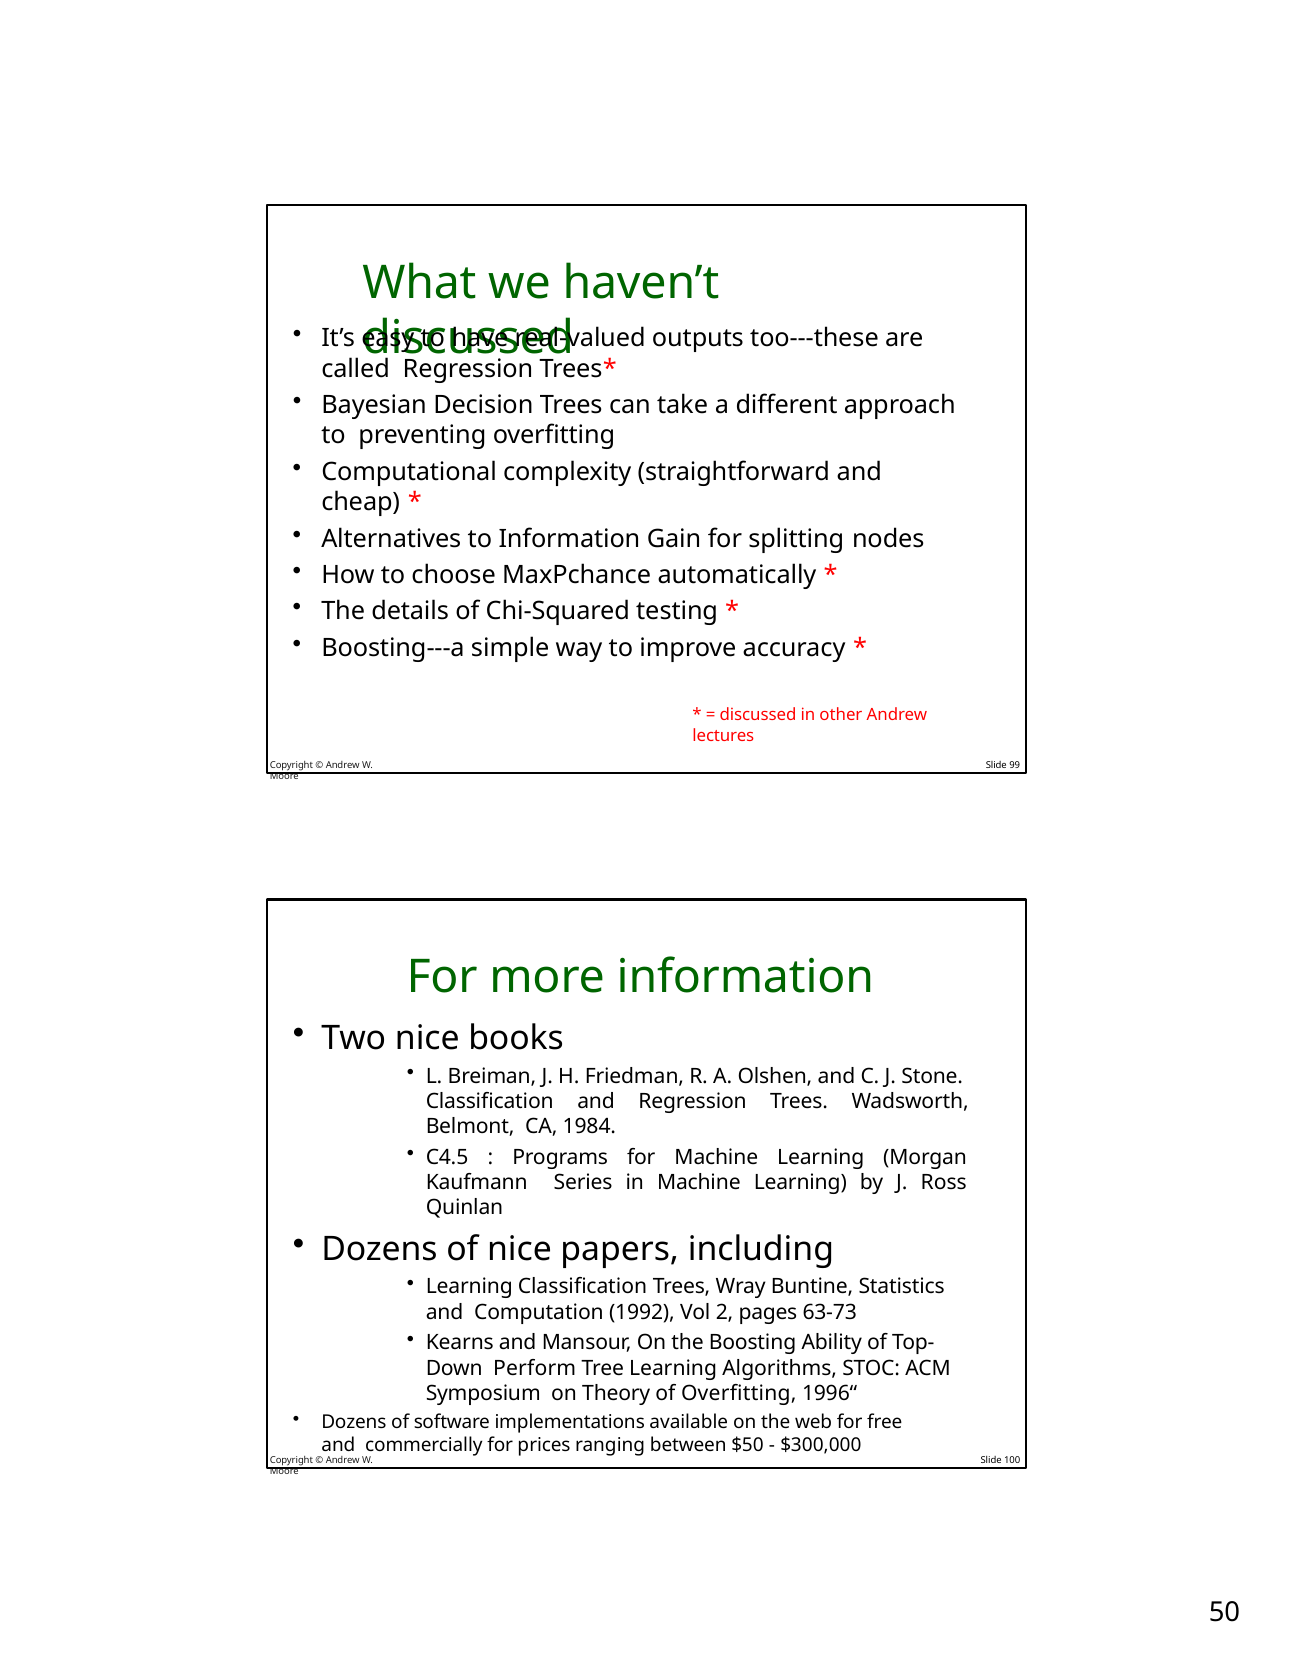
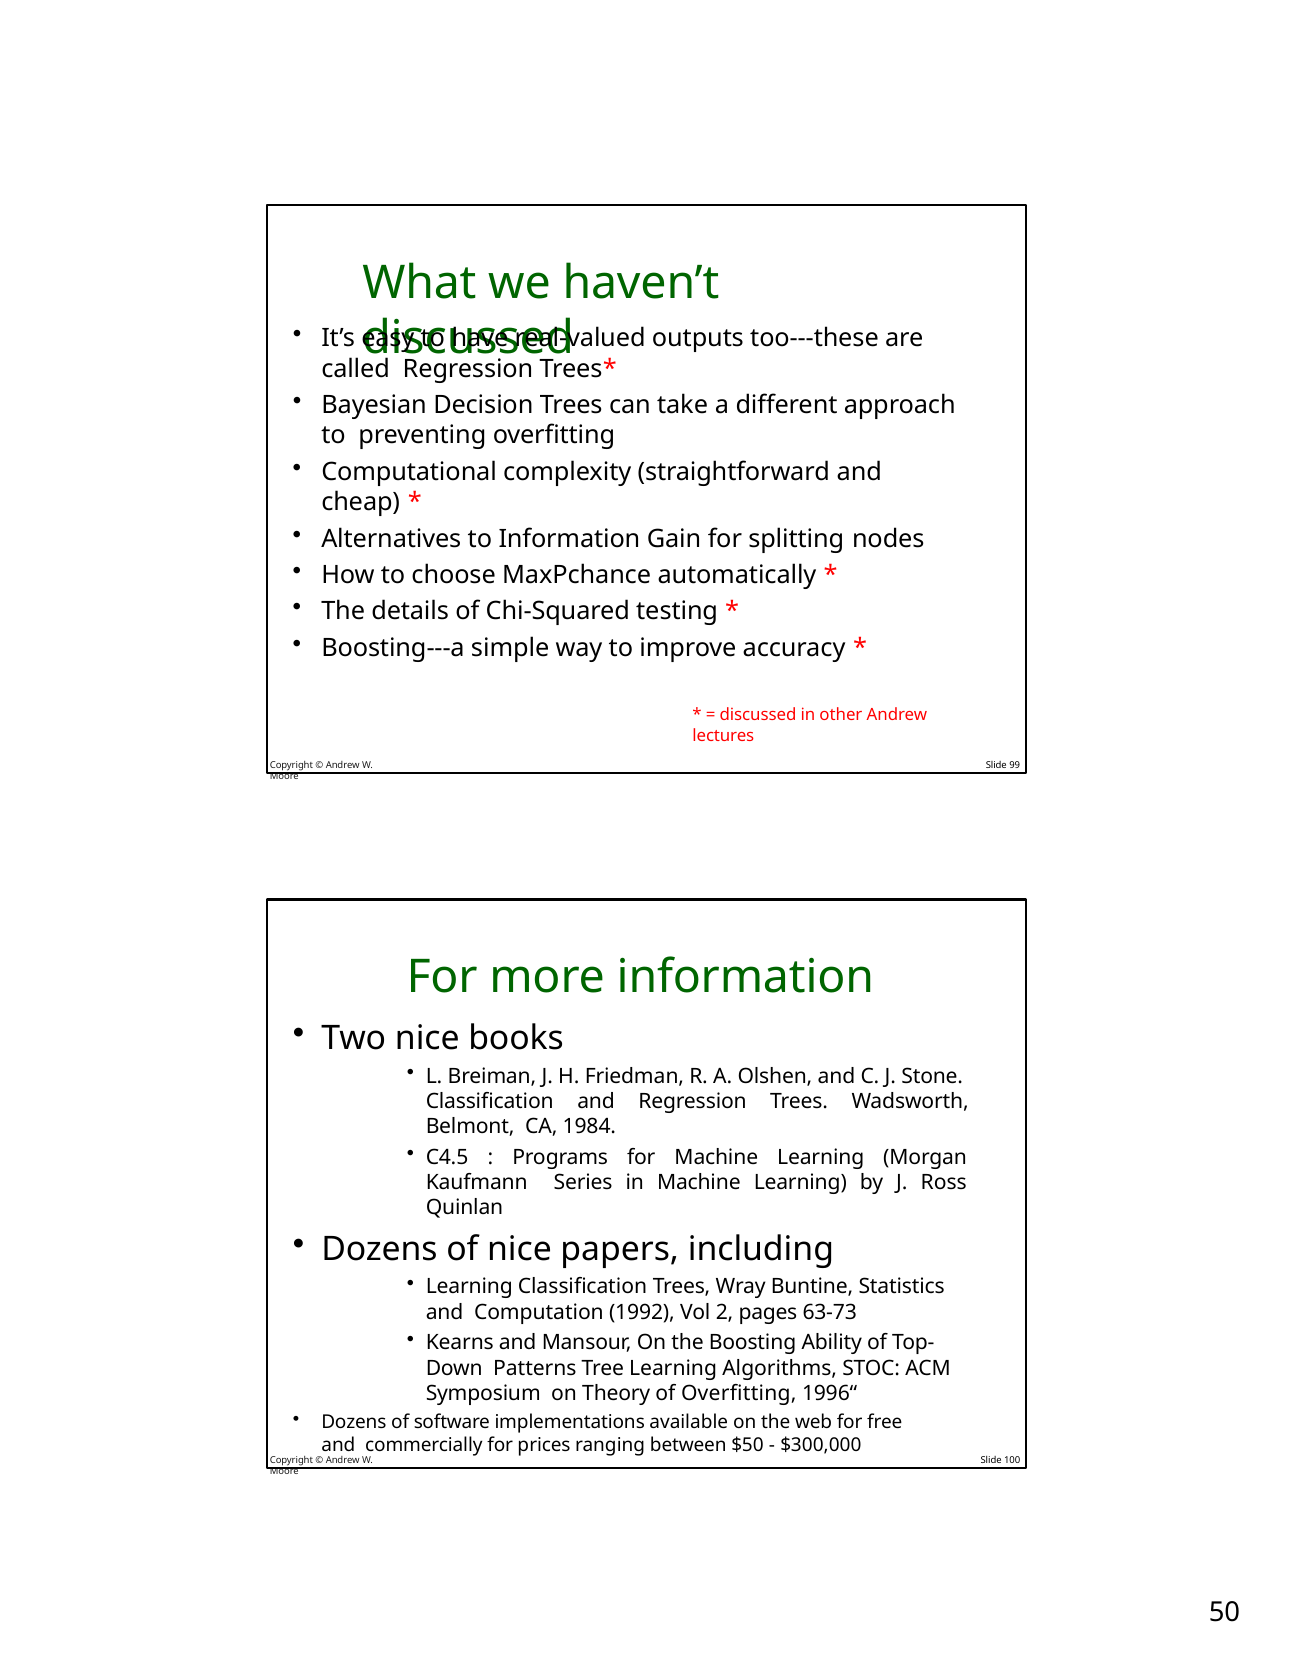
Perform: Perform -> Patterns
